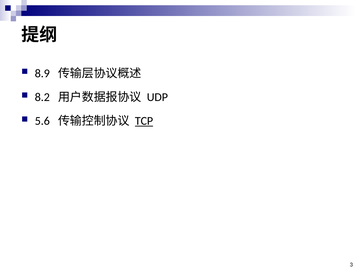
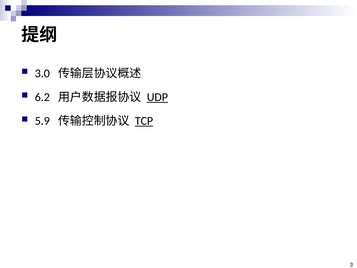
8.9: 8.9 -> 3.0
8.2: 8.2 -> 6.2
UDP underline: none -> present
5.6: 5.6 -> 5.9
